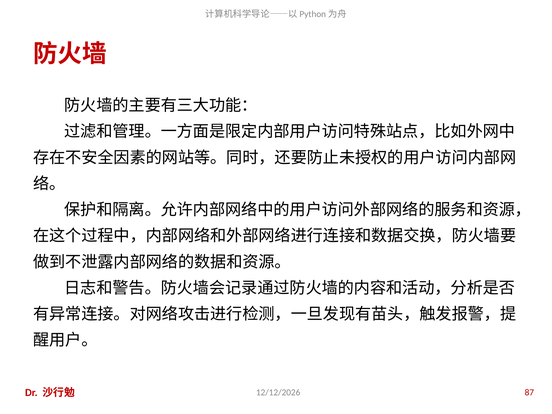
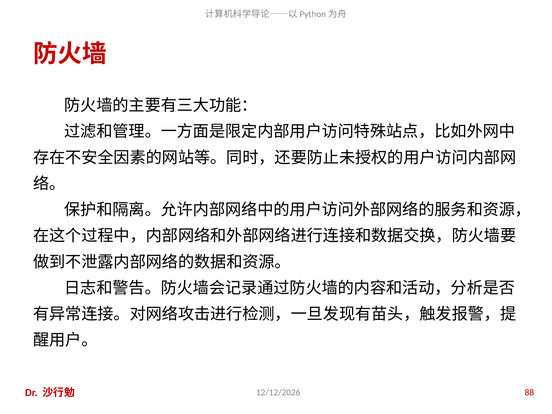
87: 87 -> 88
